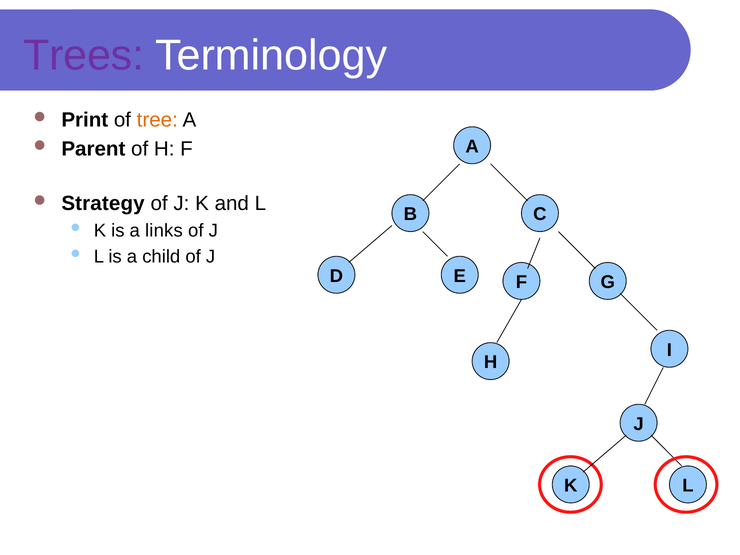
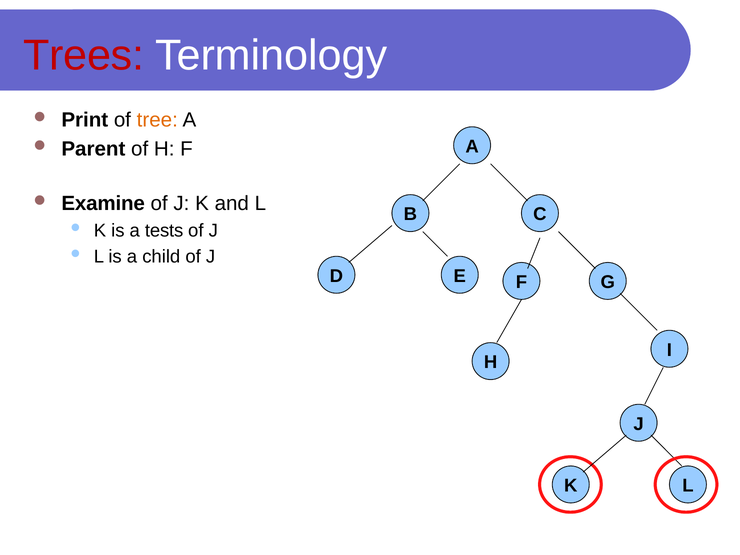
Trees colour: purple -> red
Strategy: Strategy -> Examine
links: links -> tests
